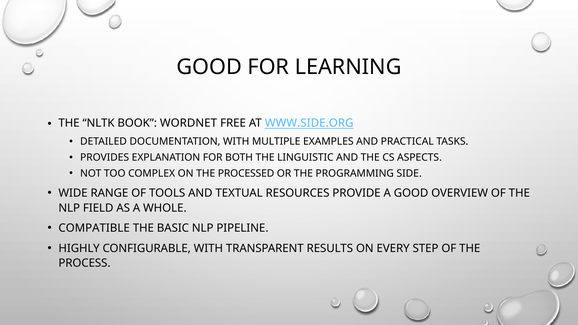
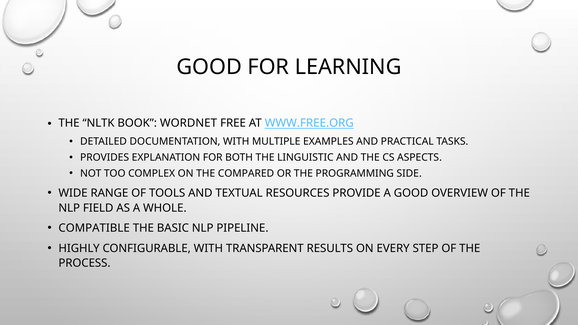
WWW.SIDE.ORG: WWW.SIDE.ORG -> WWW.FREE.ORG
PROCESSED: PROCESSED -> COMPARED
